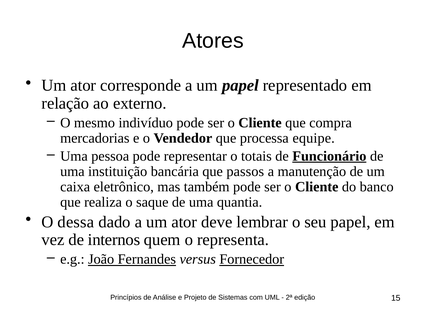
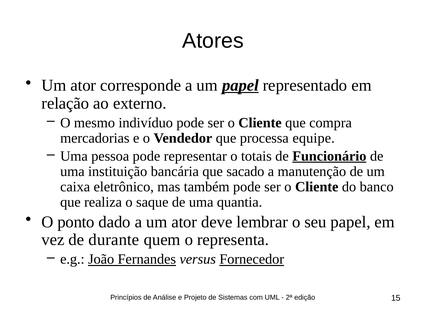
papel at (240, 86) underline: none -> present
passos: passos -> sacado
dessa: dessa -> ponto
internos: internos -> durante
